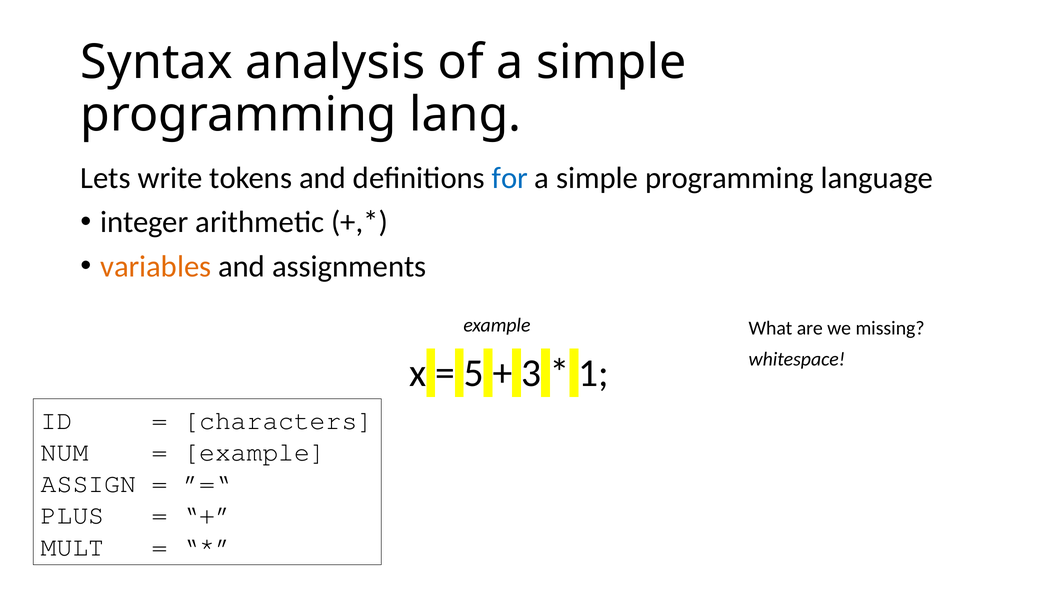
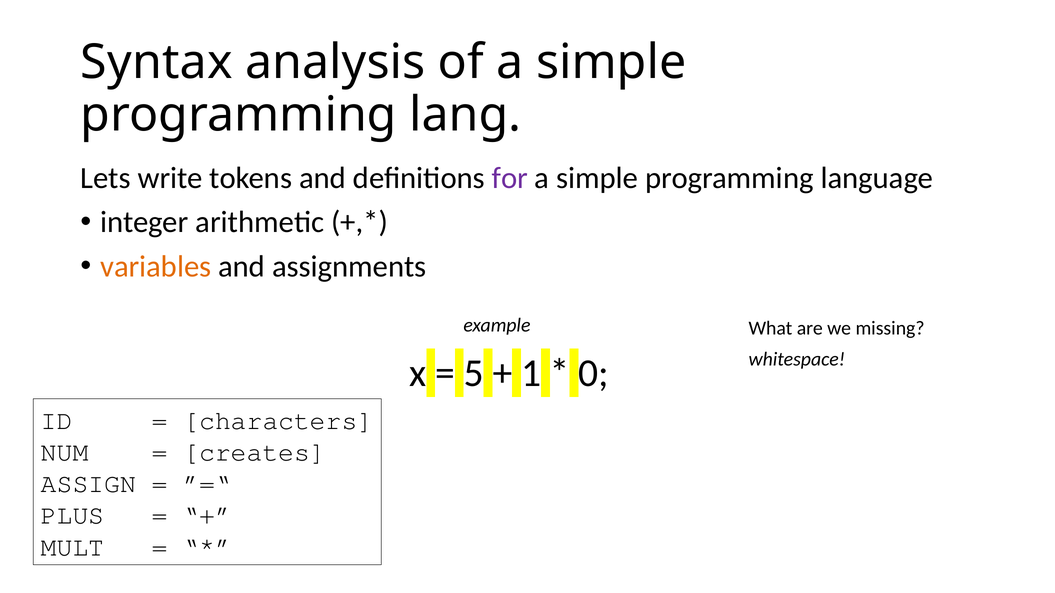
for colour: blue -> purple
3: 3 -> 1
1: 1 -> 0
example at (255, 452): example -> creates
